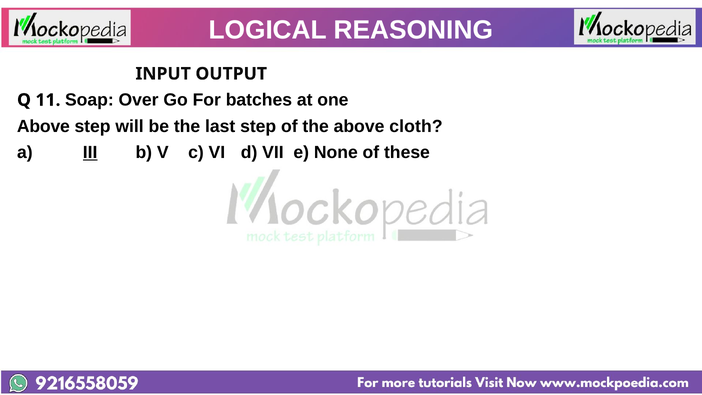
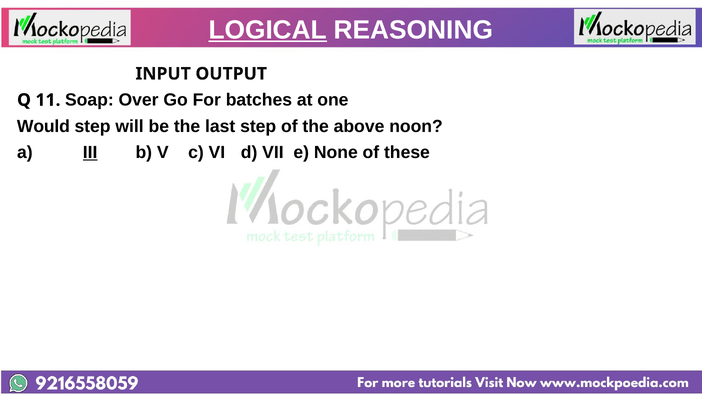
LOGICAL underline: none -> present
Above at (43, 126): Above -> Would
cloth: cloth -> noon
